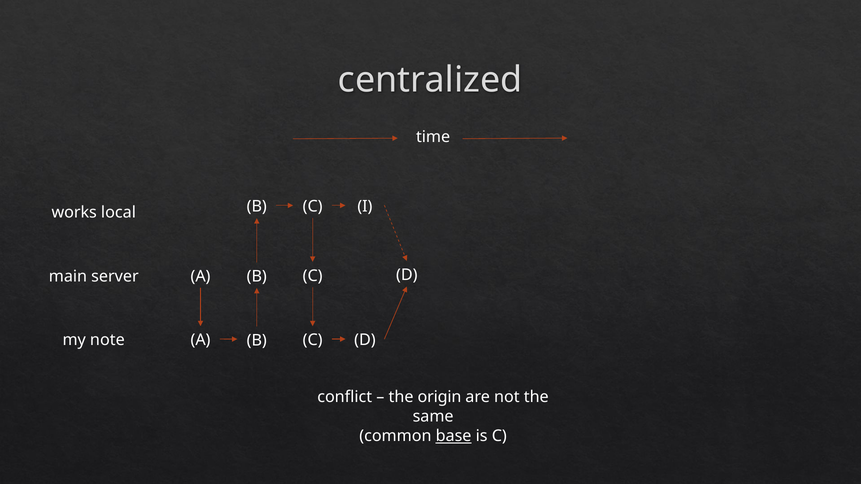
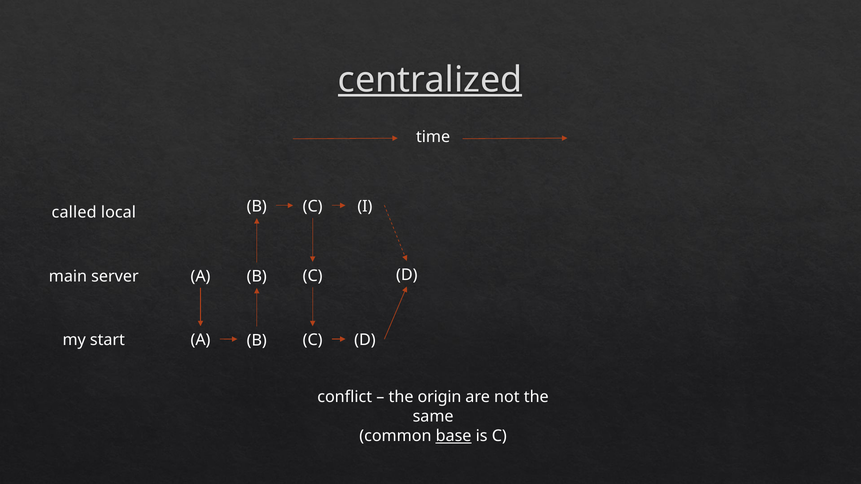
centralized underline: none -> present
works: works -> called
note: note -> start
